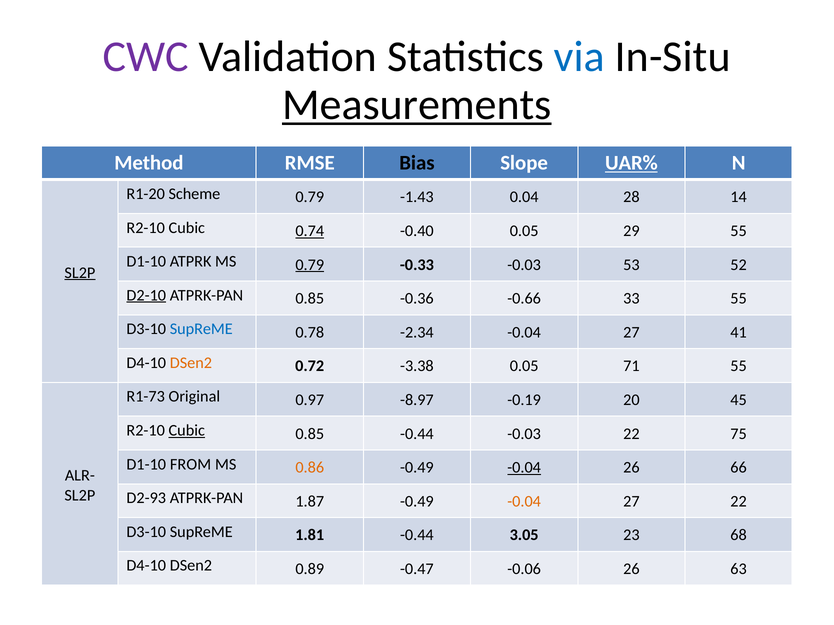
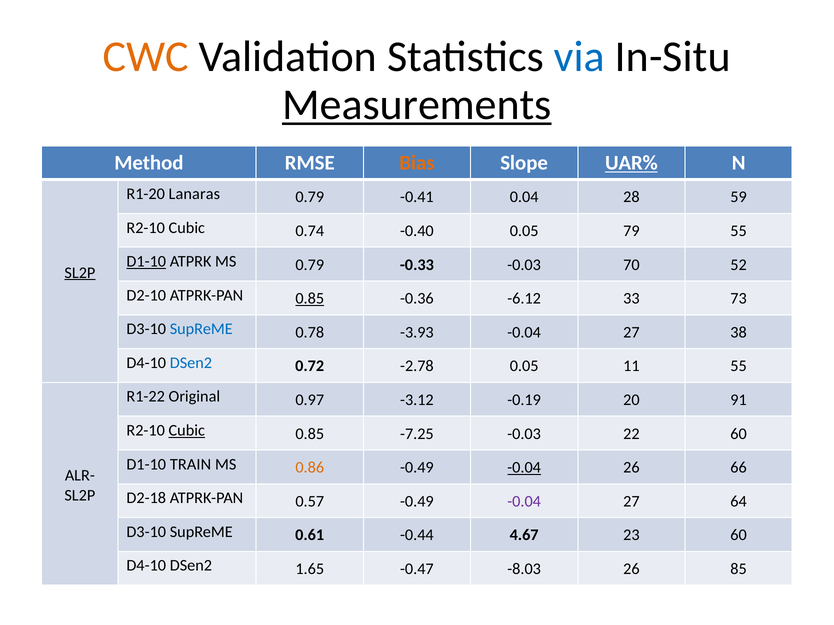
CWC colour: purple -> orange
Bias colour: black -> orange
Scheme: Scheme -> Lanaras
-1.43: -1.43 -> -0.41
14: 14 -> 59
0.74 underline: present -> none
29: 29 -> 79
D1-10 at (146, 262) underline: none -> present
0.79 at (310, 265) underline: present -> none
53: 53 -> 70
D2-10 underline: present -> none
0.85 at (310, 299) underline: none -> present
-0.66: -0.66 -> -6.12
33 55: 55 -> 73
-2.34: -2.34 -> -3.93
41: 41 -> 38
DSen2 at (191, 363) colour: orange -> blue
-3.38: -3.38 -> -2.78
71: 71 -> 11
R1-73: R1-73 -> R1-22
-8.97: -8.97 -> -3.12
45: 45 -> 91
0.85 -0.44: -0.44 -> -7.25
22 75: 75 -> 60
FROM: FROM -> TRAIN
D2-93: D2-93 -> D2-18
1.87: 1.87 -> 0.57
-0.04 at (524, 502) colour: orange -> purple
27 22: 22 -> 64
1.81: 1.81 -> 0.61
3.05: 3.05 -> 4.67
23 68: 68 -> 60
0.89: 0.89 -> 1.65
-0.06: -0.06 -> -8.03
63: 63 -> 85
